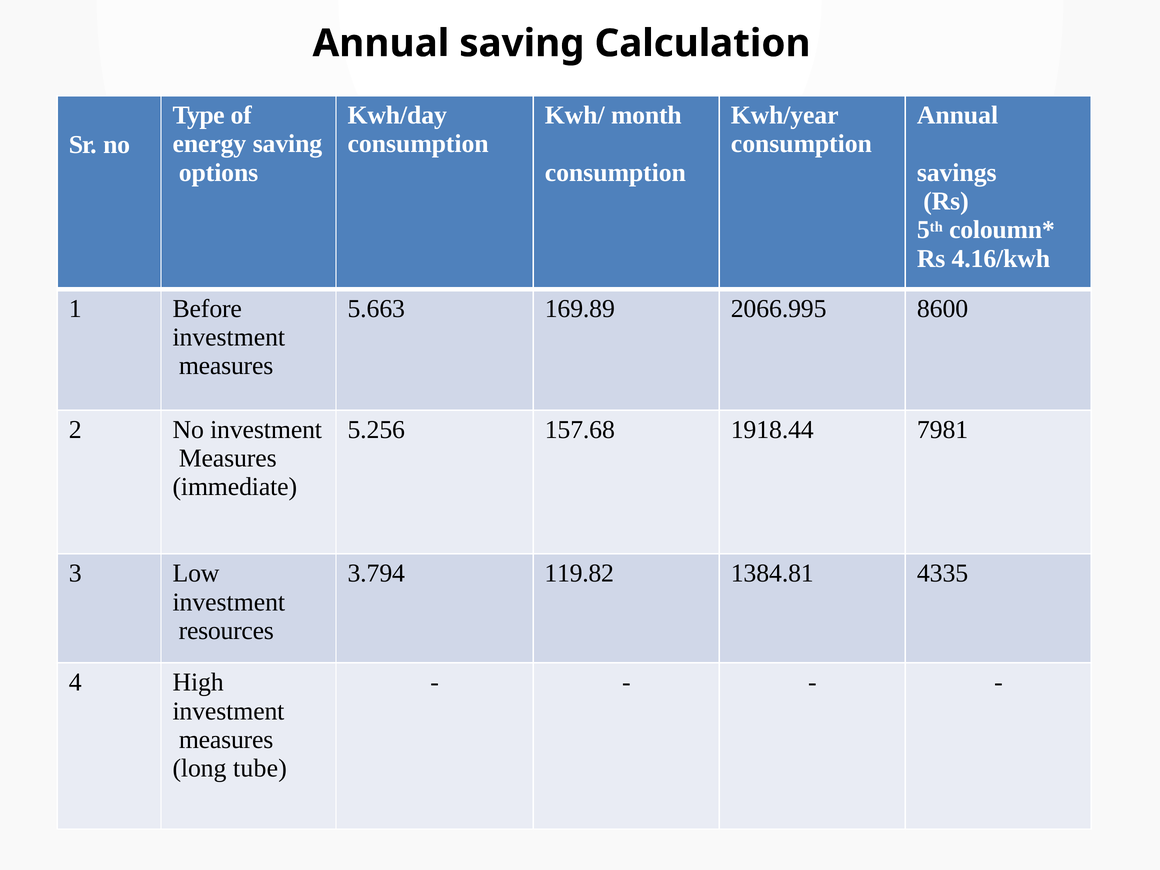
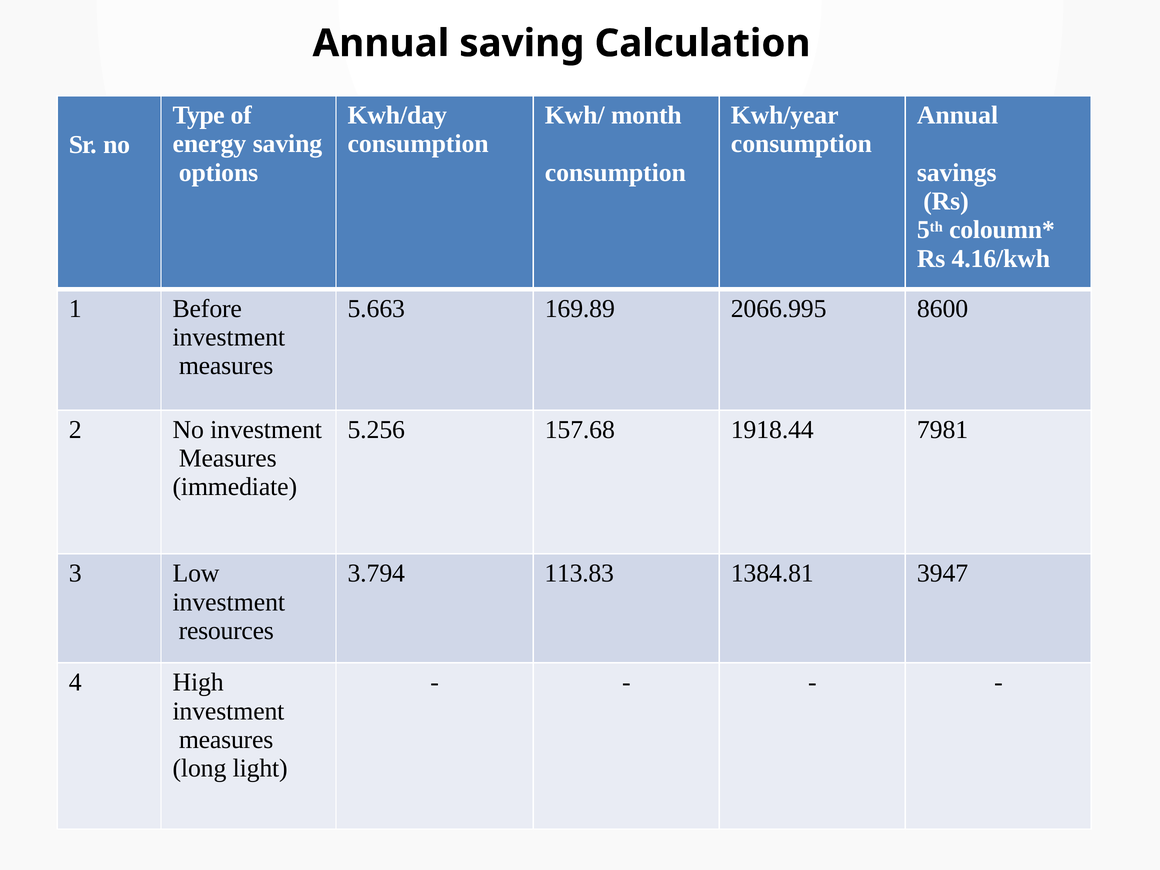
119.82: 119.82 -> 113.83
4335: 4335 -> 3947
tube: tube -> light
